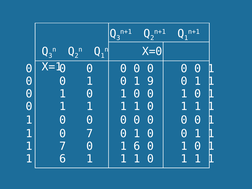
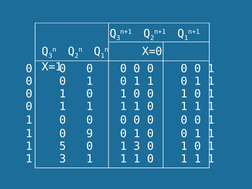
9 at (150, 81): 9 -> 1
0 7: 7 -> 9
1 7: 7 -> 5
0 1 6: 6 -> 3
6 at (63, 159): 6 -> 3
